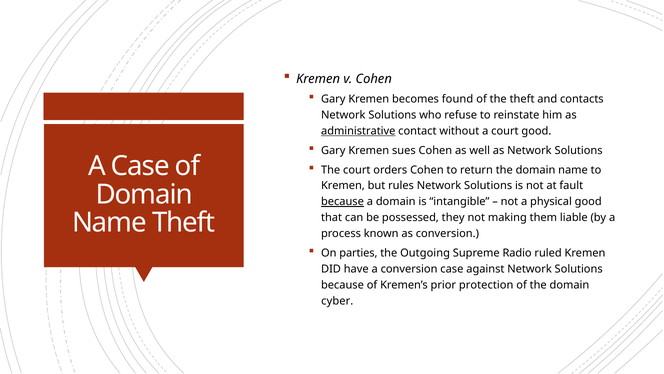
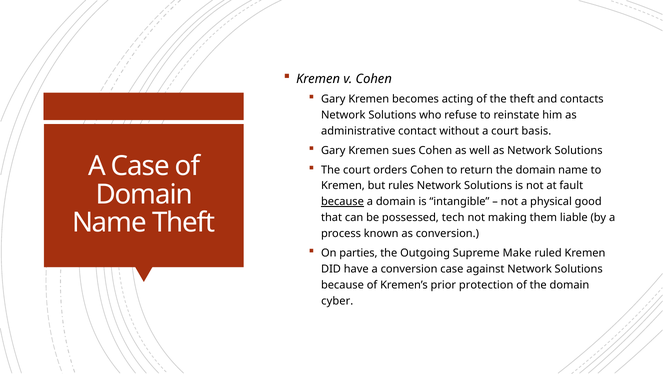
found: found -> acting
administrative underline: present -> none
court good: good -> basis
they: they -> tech
Radio: Radio -> Make
